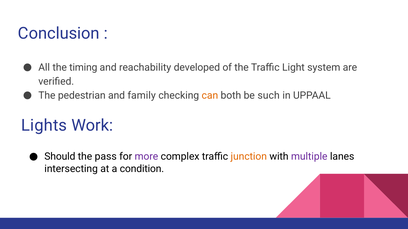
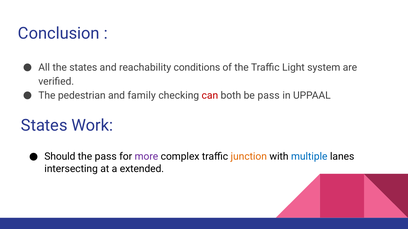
the timing: timing -> states
developed: developed -> conditions
can colour: orange -> red
be such: such -> pass
Lights at (44, 126): Lights -> States
multiple colour: purple -> blue
condition: condition -> extended
